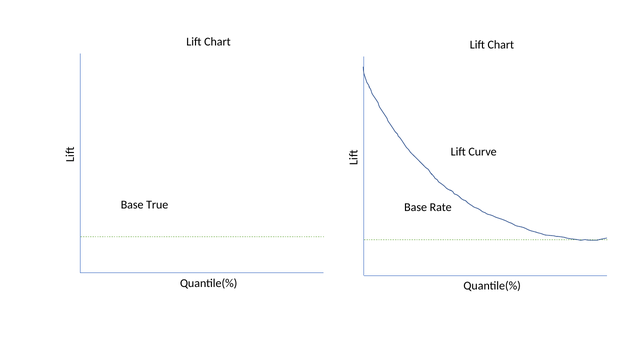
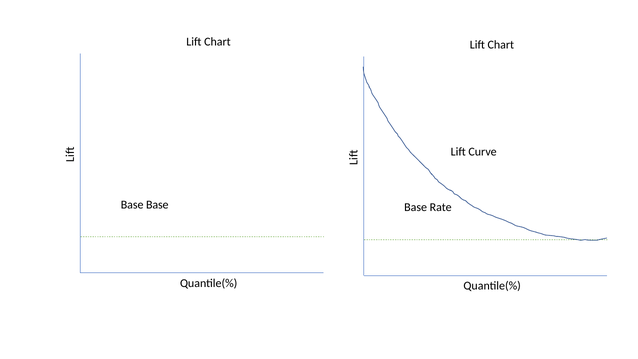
Base True: True -> Base
